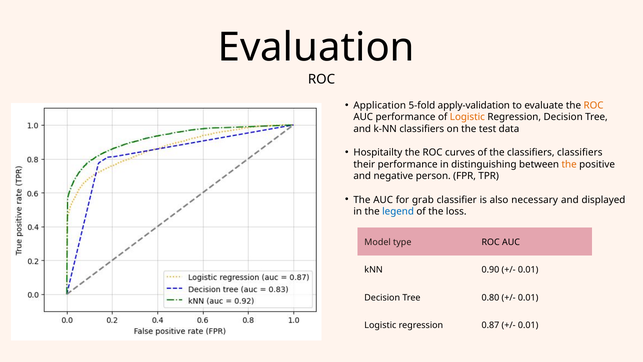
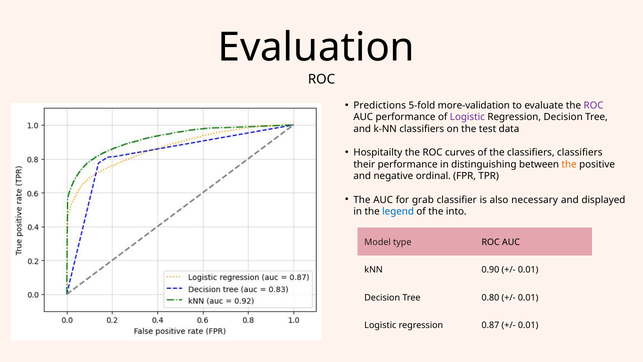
Application: Application -> Predictions
apply-validation: apply-validation -> more-validation
ROC at (594, 105) colour: orange -> purple
Logistic at (467, 117) colour: orange -> purple
person: person -> ordinal
loss: loss -> into
